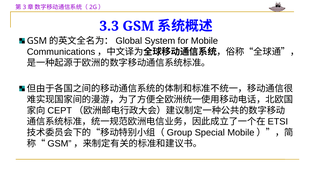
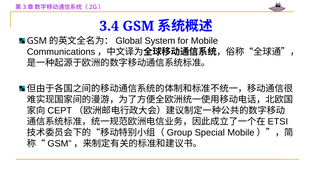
3.3: 3.3 -> 3.4
